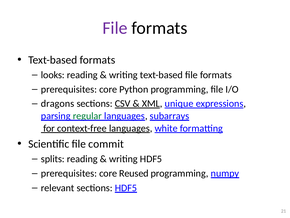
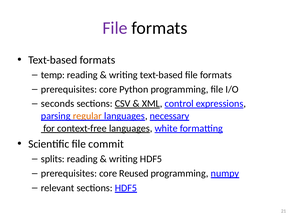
looks: looks -> temp
dragons: dragons -> seconds
unique: unique -> control
regular colour: green -> orange
subarrays: subarrays -> necessary
